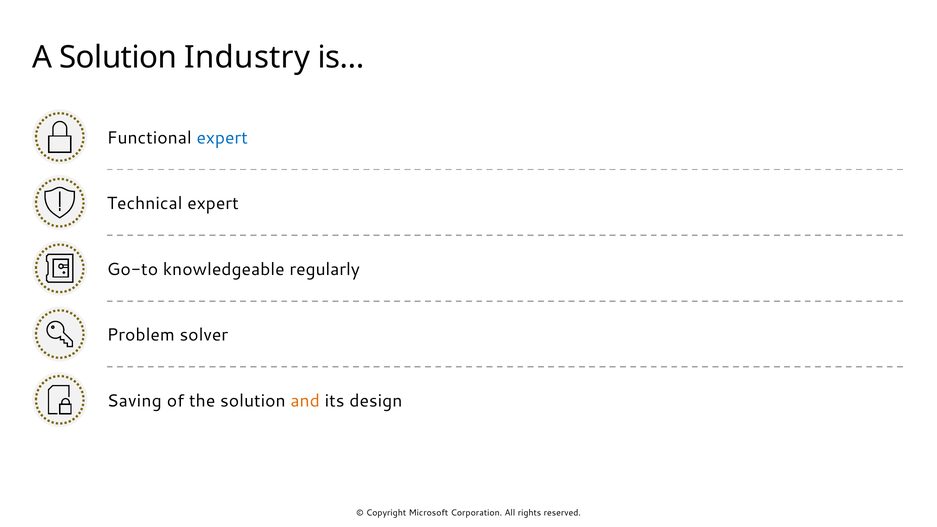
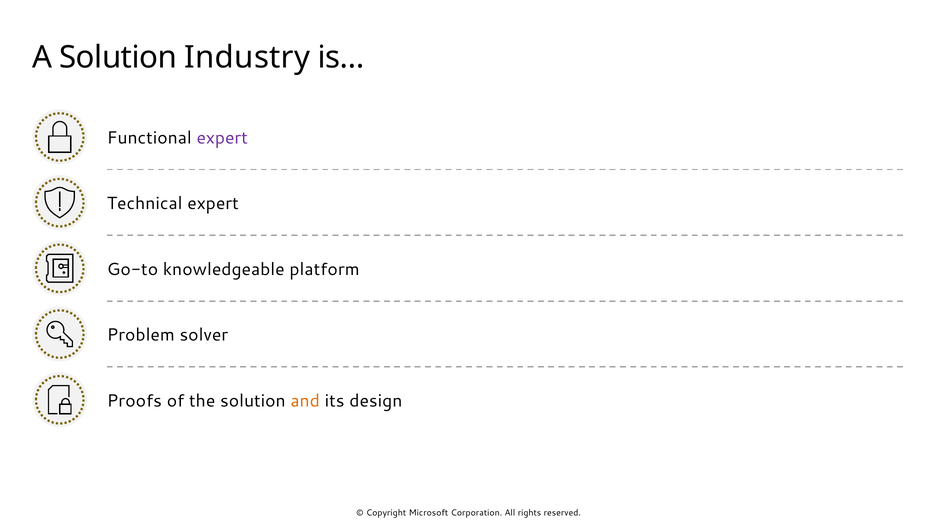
expert at (222, 138) colour: blue -> purple
regularly: regularly -> platform
Saving: Saving -> Proofs
